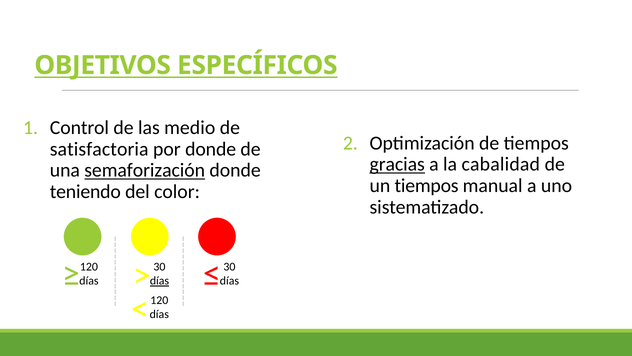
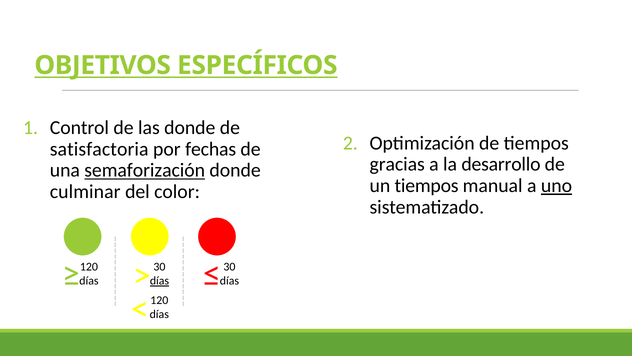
las medio: medio -> donde
por donde: donde -> fechas
gracias underline: present -> none
cabalidad: cabalidad -> desarrollo
uno underline: none -> present
teniendo: teniendo -> culminar
